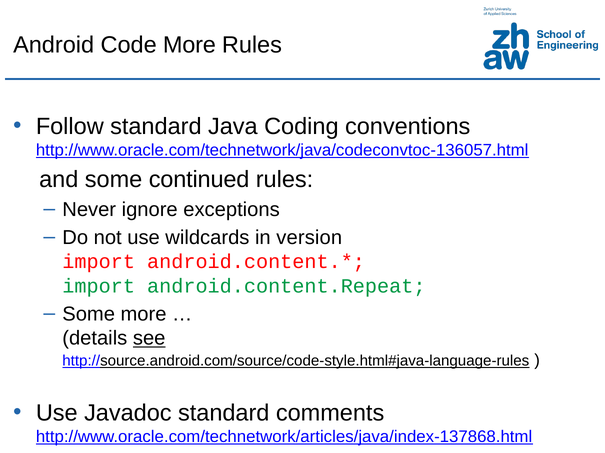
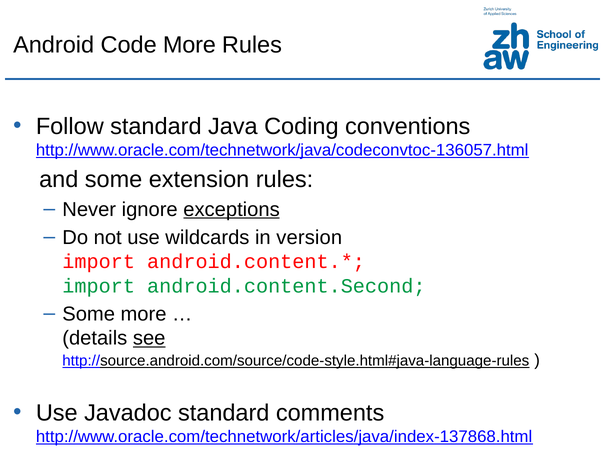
continued: continued -> extension
exceptions underline: none -> present
android.content.Repeat: android.content.Repeat -> android.content.Second
